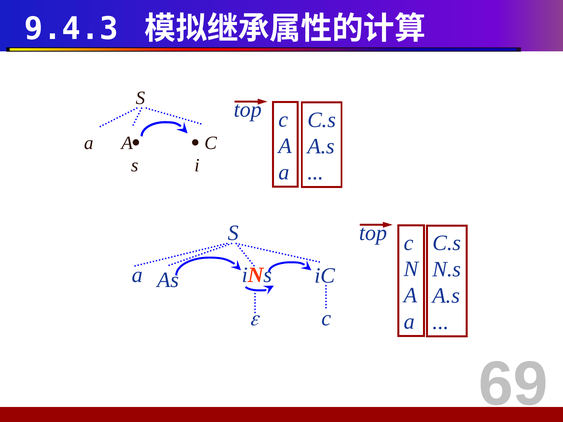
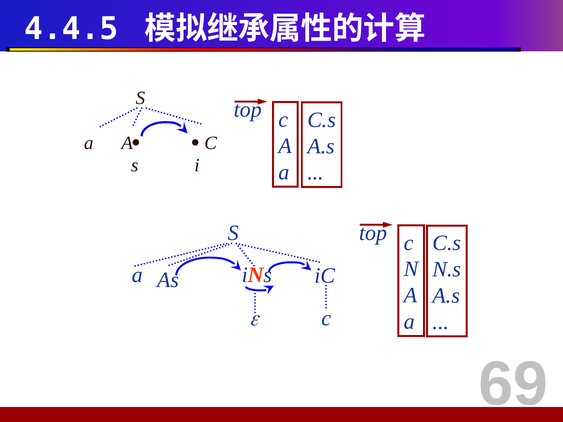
9.4.3: 9.4.3 -> 4.4.5
